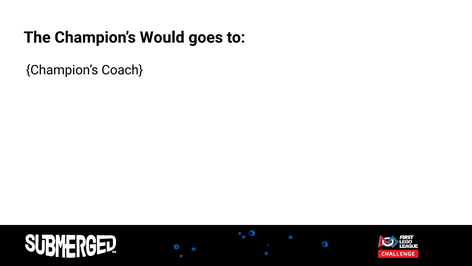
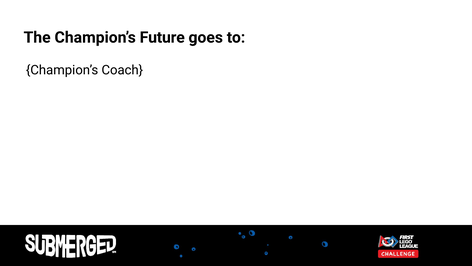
Would: Would -> Future
